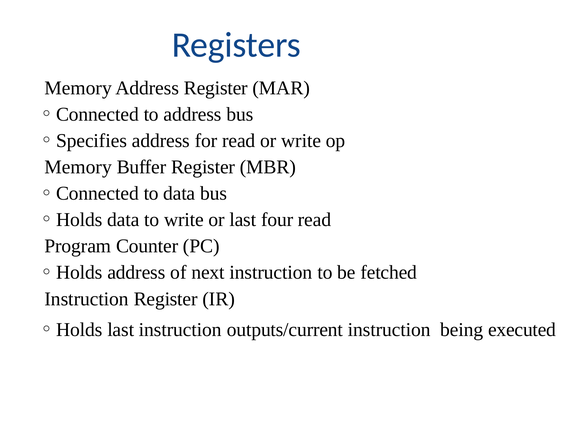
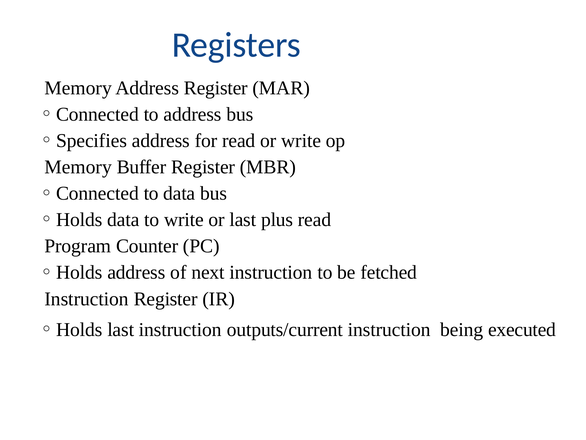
four: four -> plus
